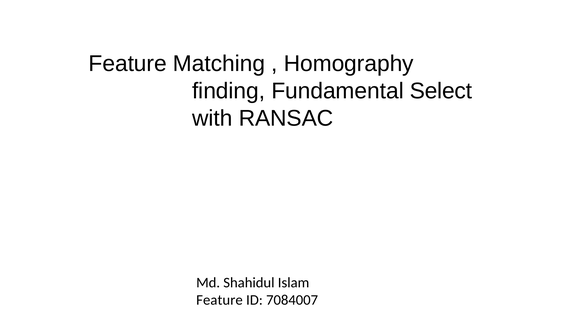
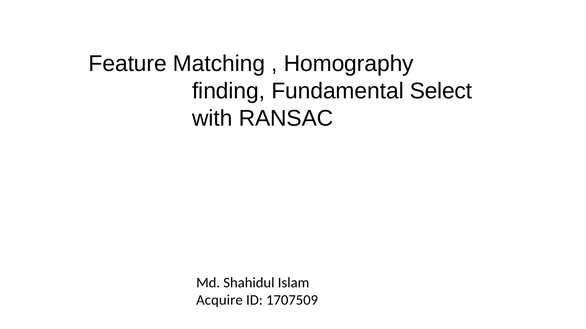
Feature at (219, 301): Feature -> Acquire
7084007: 7084007 -> 1707509
